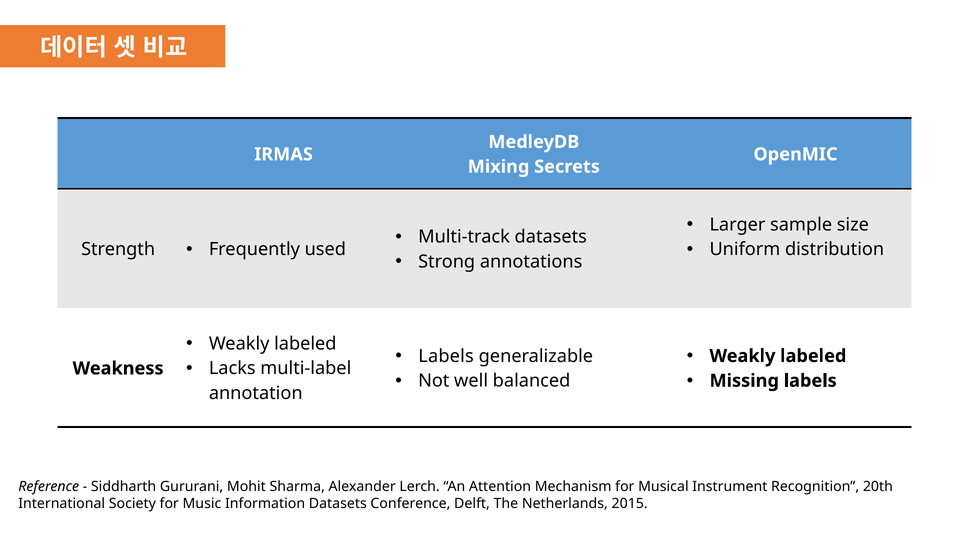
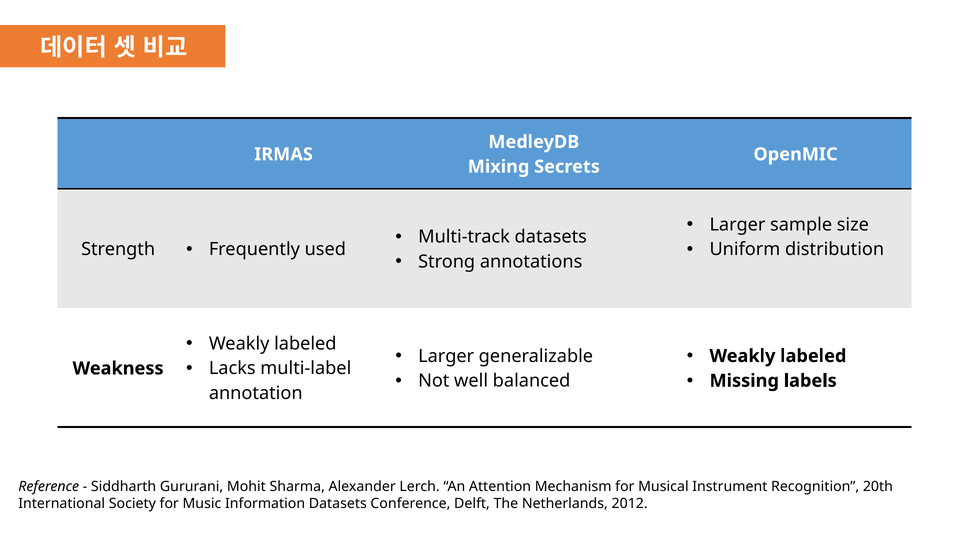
Labels at (446, 356): Labels -> Larger
2015: 2015 -> 2012
